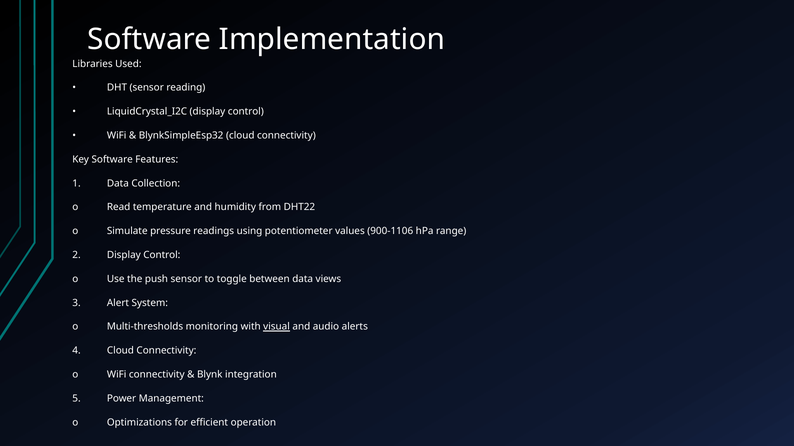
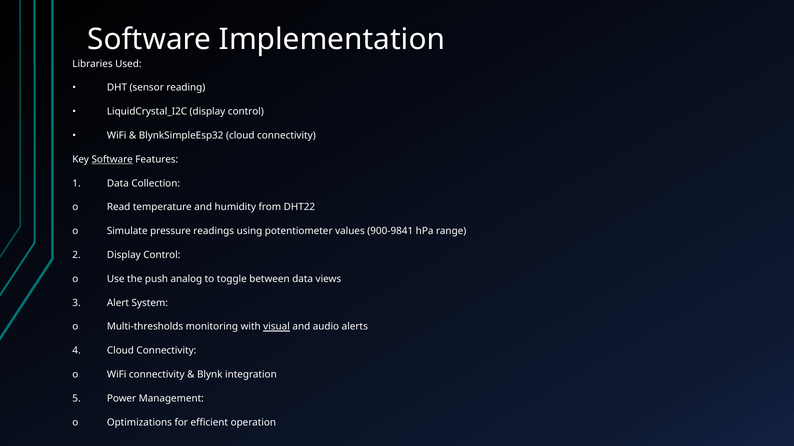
Software at (112, 160) underline: none -> present
900-1106: 900-1106 -> 900-9841
push sensor: sensor -> analog
